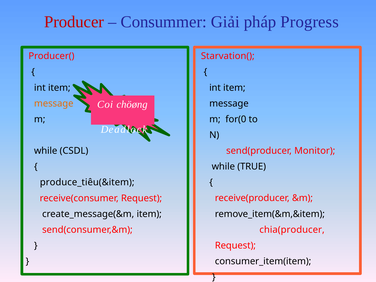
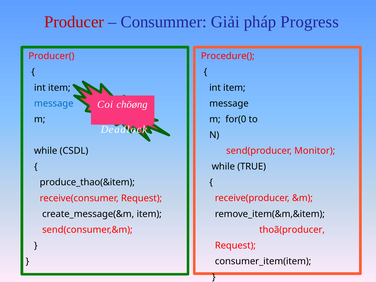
Starvation(: Starvation( -> Procedure(
message at (54, 103) colour: orange -> blue
produce_tiêu(&item: produce_tiêu(&item -> produce_thao(&item
chia(producer: chia(producer -> thoã(producer
